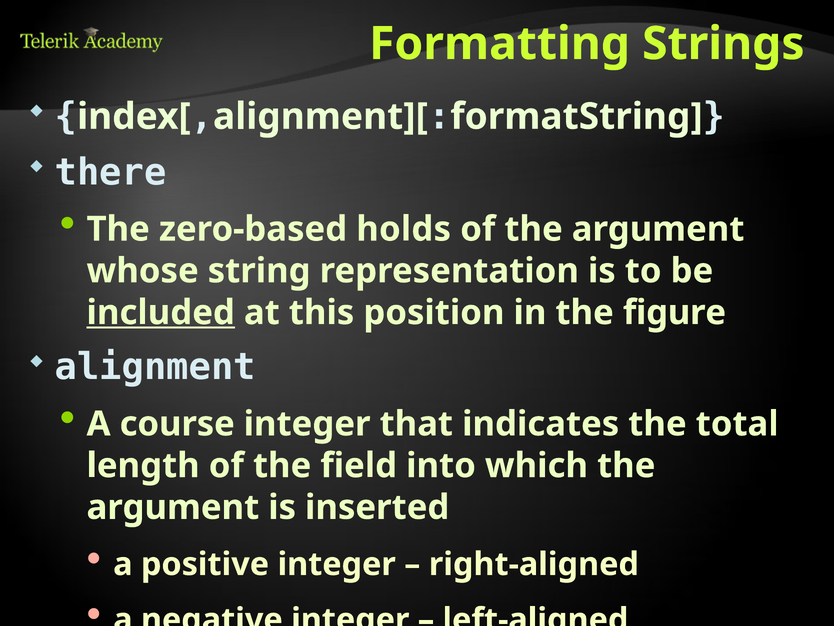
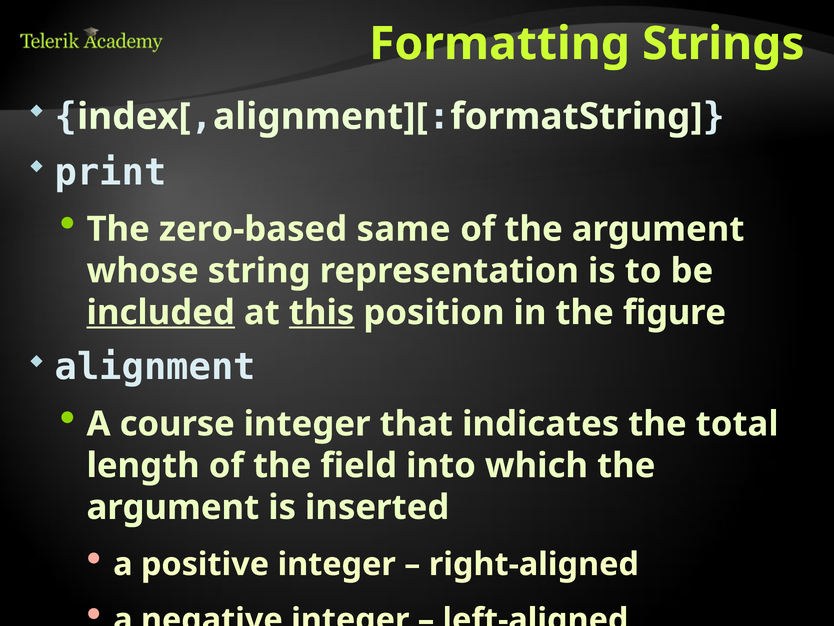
there: there -> print
holds: holds -> same
this underline: none -> present
